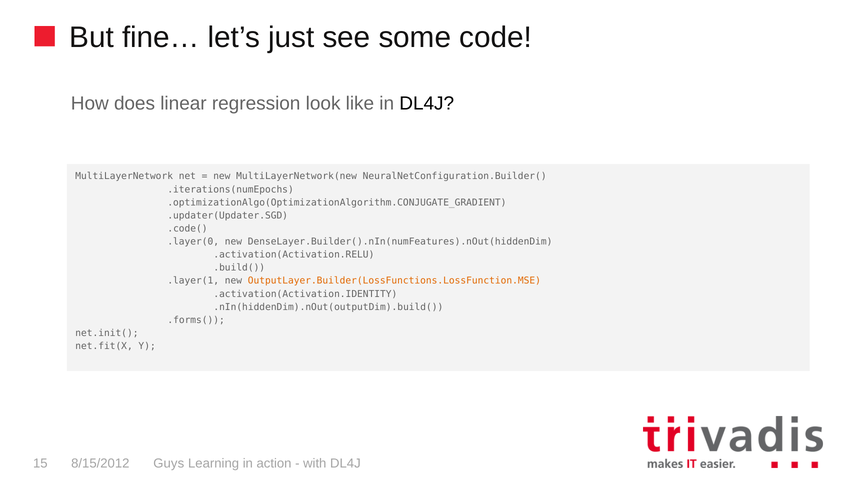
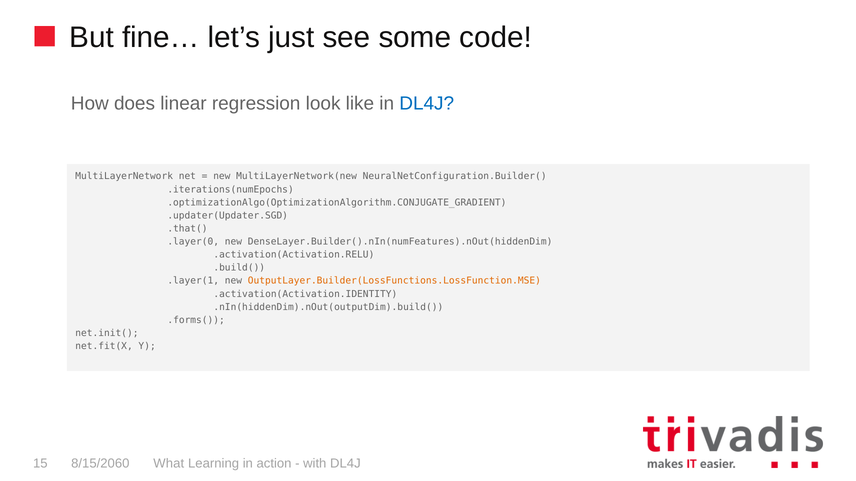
DL4J at (427, 104) colour: black -> blue
.code(: .code( -> .that(
8/15/2012: 8/15/2012 -> 8/15/2060
Guys: Guys -> What
